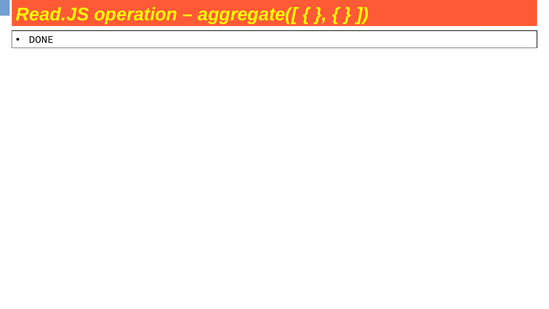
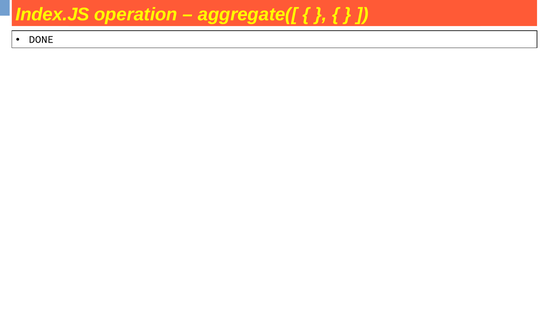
Read.JS: Read.JS -> Index.JS
